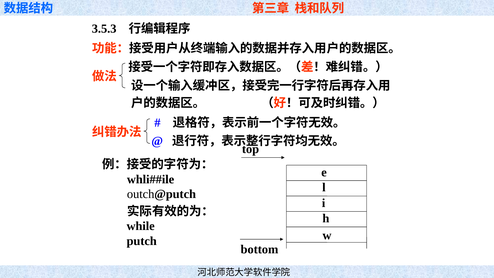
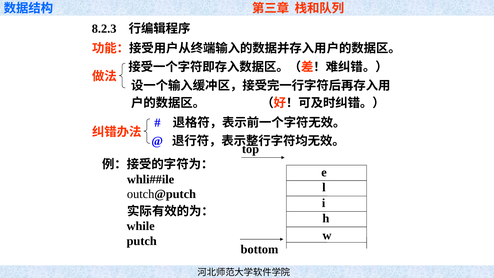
3.5.3: 3.5.3 -> 8.2.3
